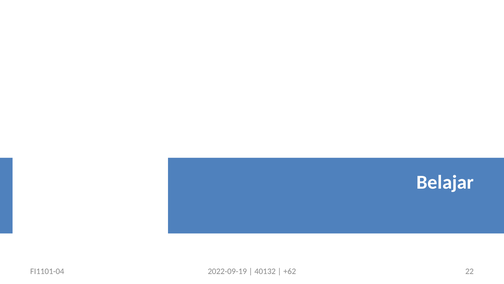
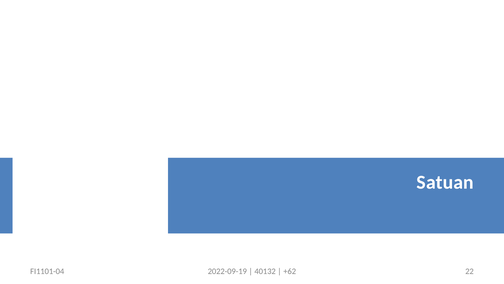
Belajar: Belajar -> Satuan
